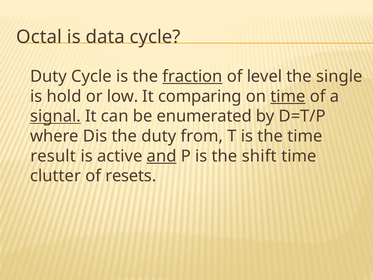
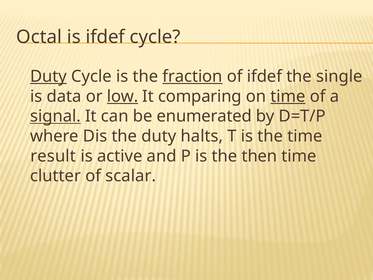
is data: data -> ifdef
Duty at (48, 76) underline: none -> present
of level: level -> ifdef
hold: hold -> data
low underline: none -> present
from: from -> halts
and underline: present -> none
shift: shift -> then
resets: resets -> scalar
